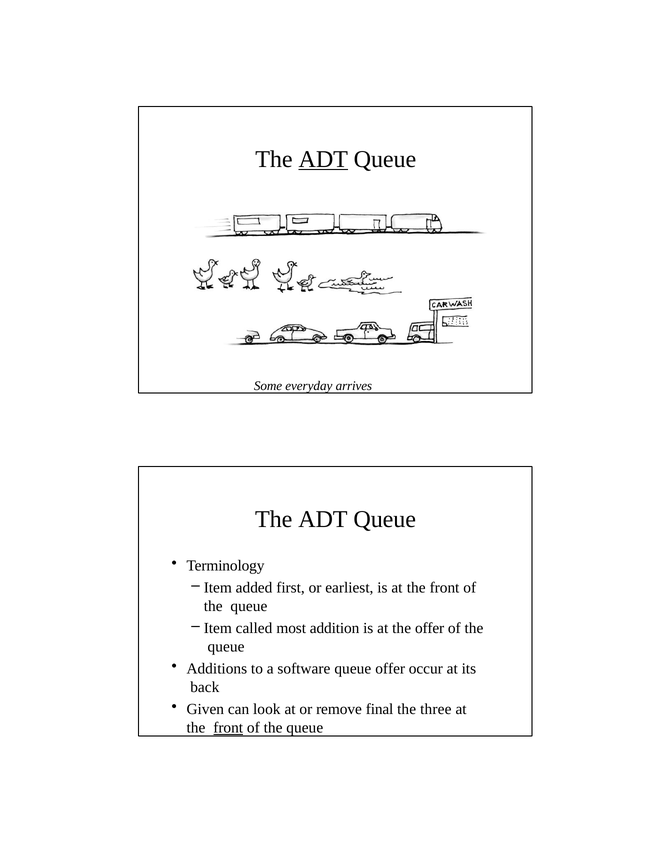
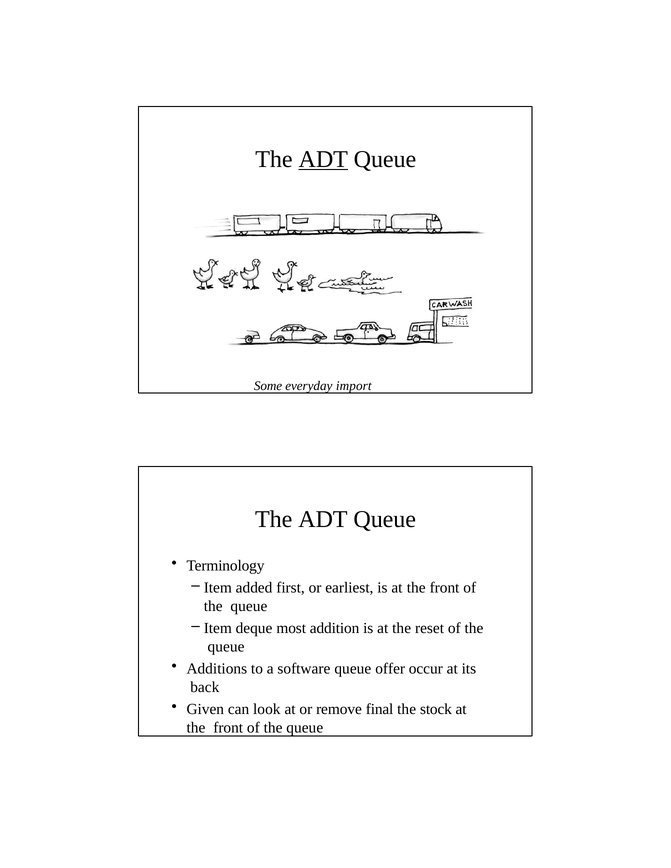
arrives: arrives -> import
called: called -> deque
the offer: offer -> reset
three: three -> stock
front at (228, 728) underline: present -> none
